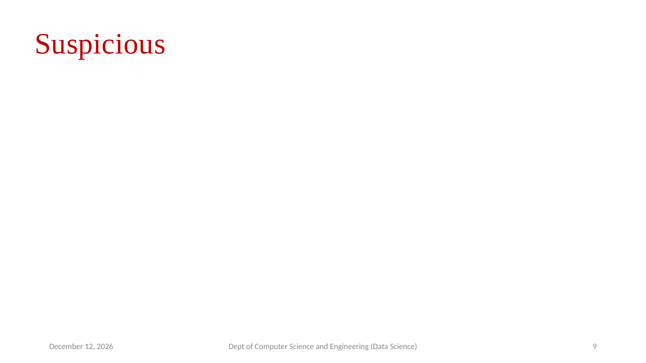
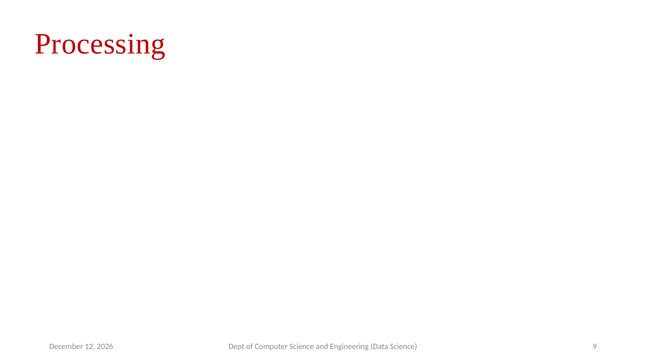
Suspicious: Suspicious -> Processing
